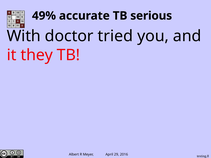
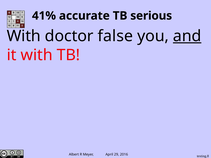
49%: 49% -> 41%
tried: tried -> false
and underline: none -> present
it they: they -> with
